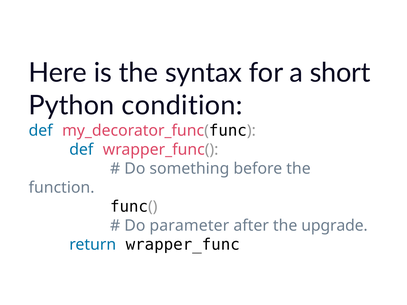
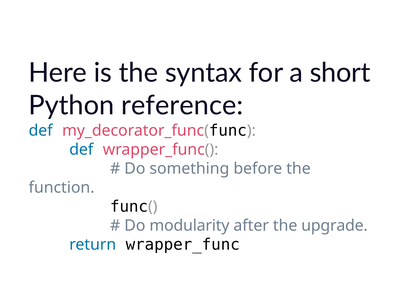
condition: condition -> reference
parameter: parameter -> modularity
